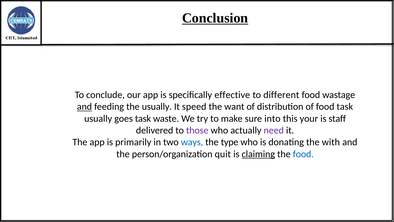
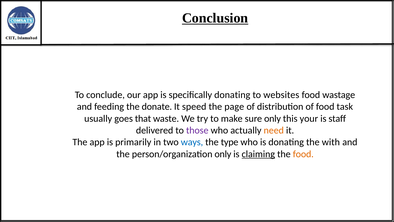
specifically effective: effective -> donating
different: different -> websites
and at (84, 107) underline: present -> none
the usually: usually -> donate
want: want -> page
goes task: task -> that
sure into: into -> only
need colour: purple -> orange
person/organization quit: quit -> only
food at (303, 154) colour: blue -> orange
